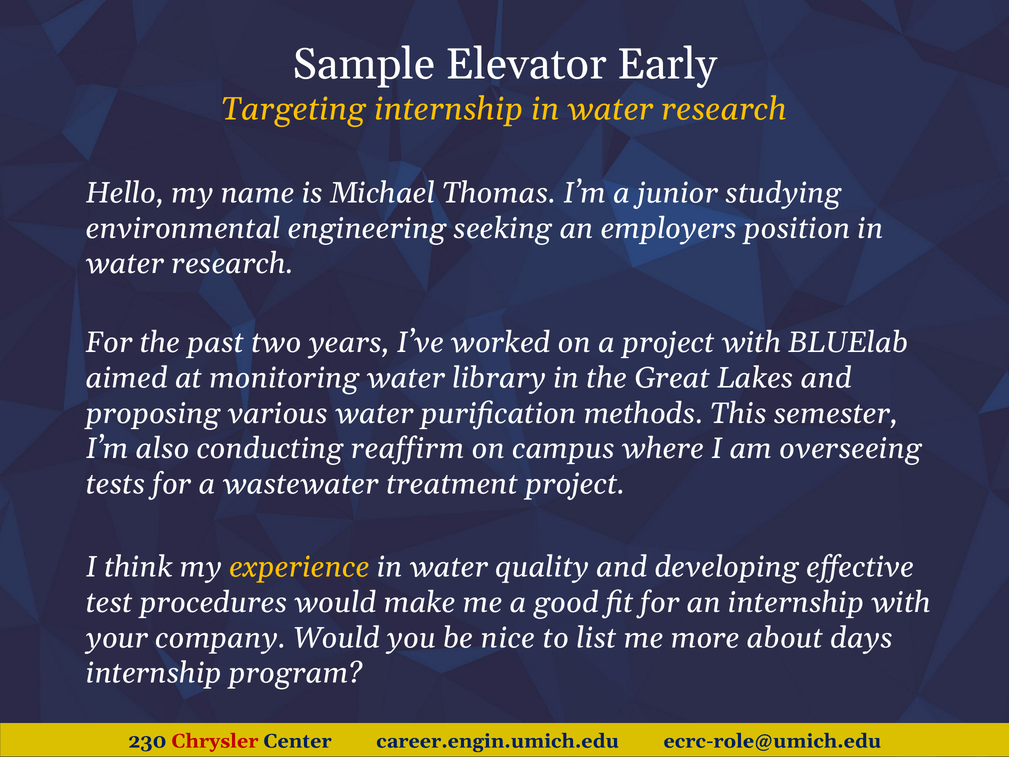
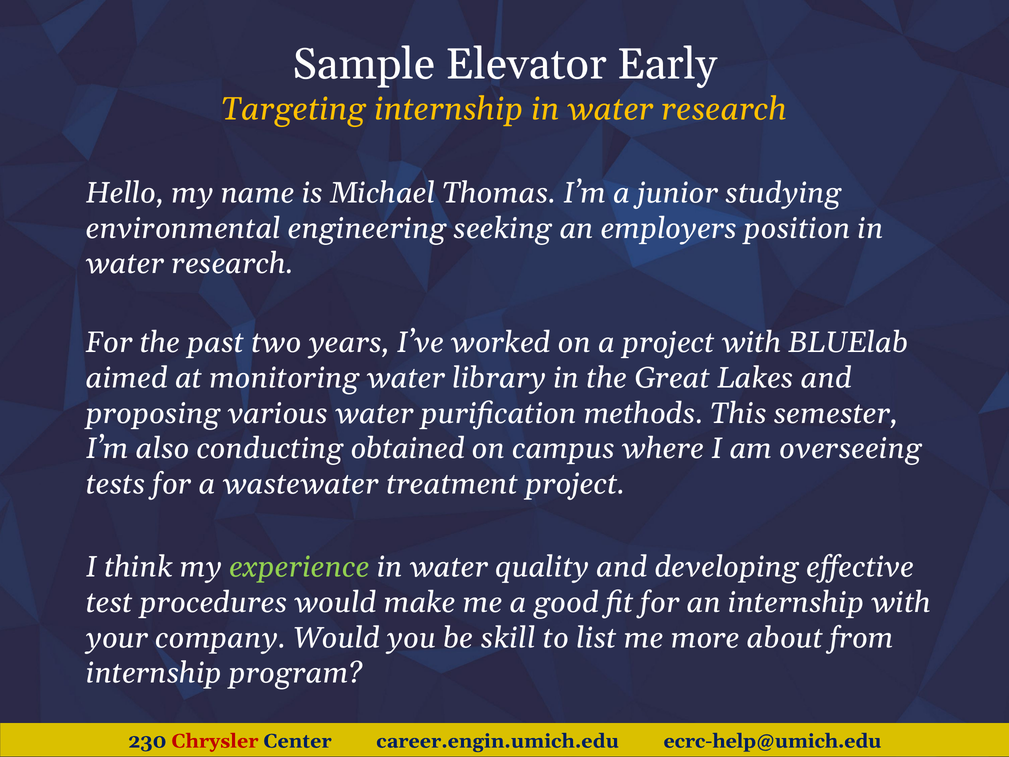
reaffirm: reaffirm -> obtained
experience colour: yellow -> light green
nice: nice -> skill
days: days -> from
ecrc-role@umich.edu: ecrc-role@umich.edu -> ecrc-help@umich.edu
